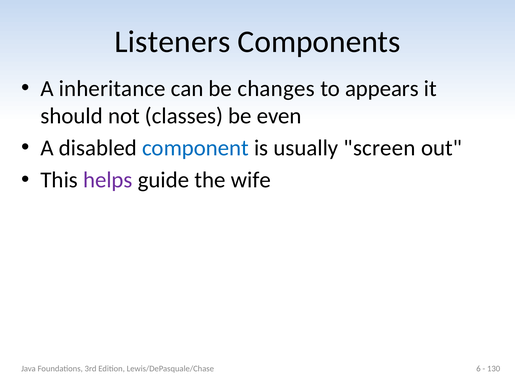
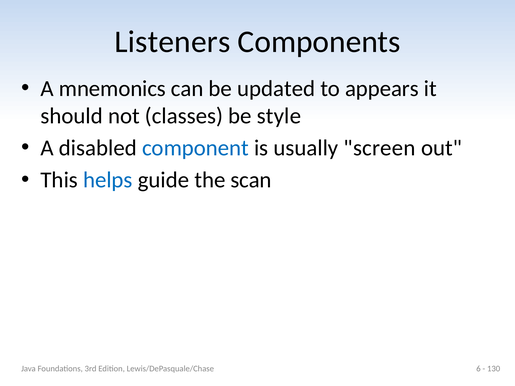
inheritance: inheritance -> mnemonics
changes: changes -> updated
even: even -> style
helps colour: purple -> blue
wife: wife -> scan
